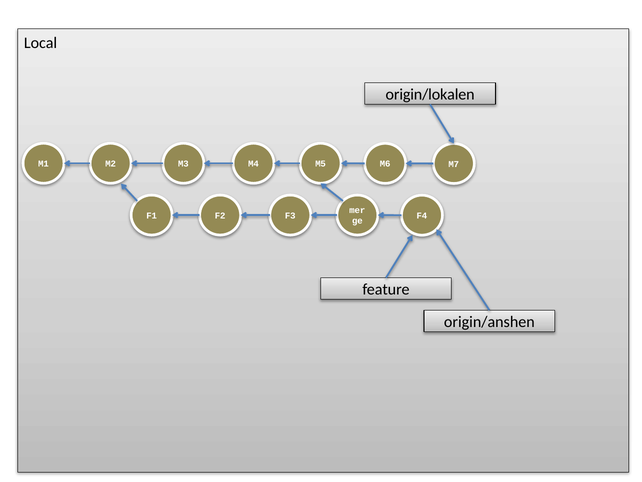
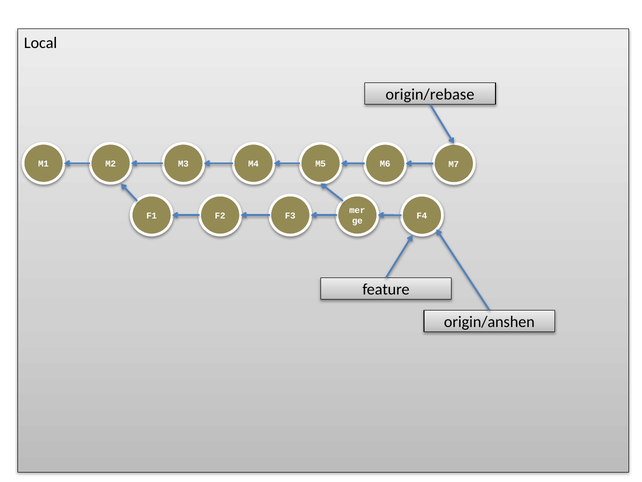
origin/lokalen: origin/lokalen -> origin/rebase
